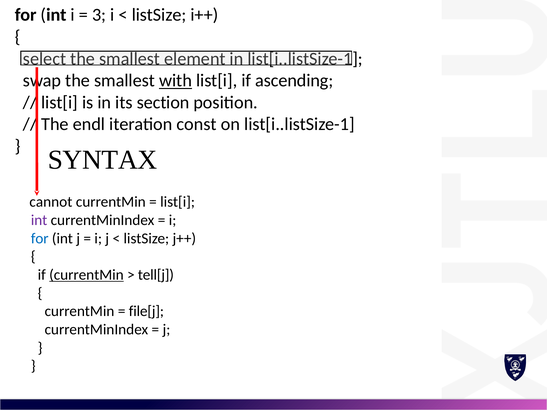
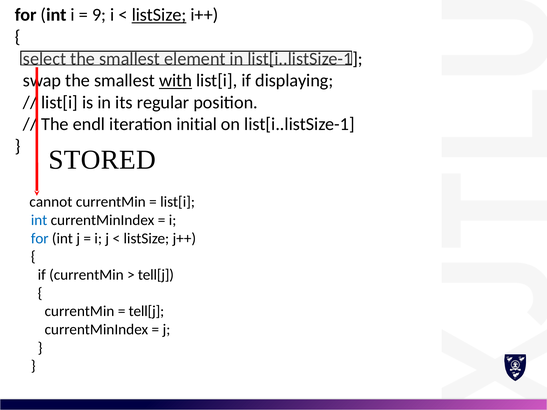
3: 3 -> 9
listSize at (159, 15) underline: none -> present
ascending: ascending -> displaying
section: section -> regular
const: const -> initial
SYNTAX: SYNTAX -> STORED
int at (39, 220) colour: purple -> blue
currentMin at (86, 275) underline: present -> none
file[j at (146, 311): file[j -> tell[j
